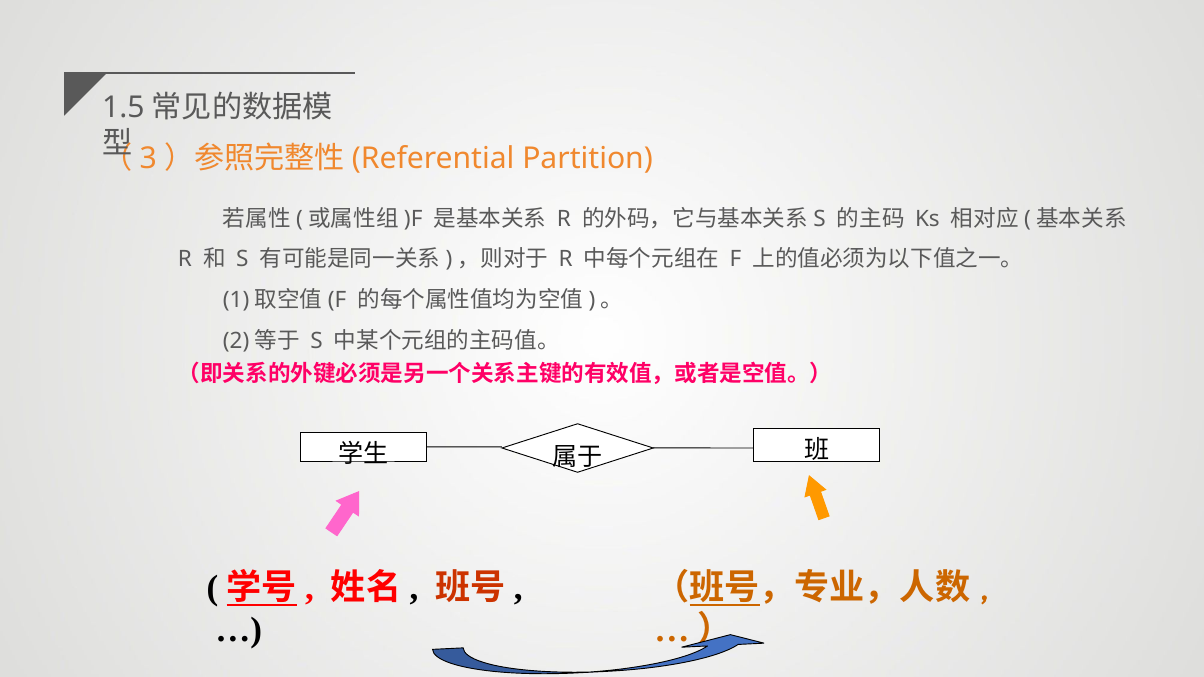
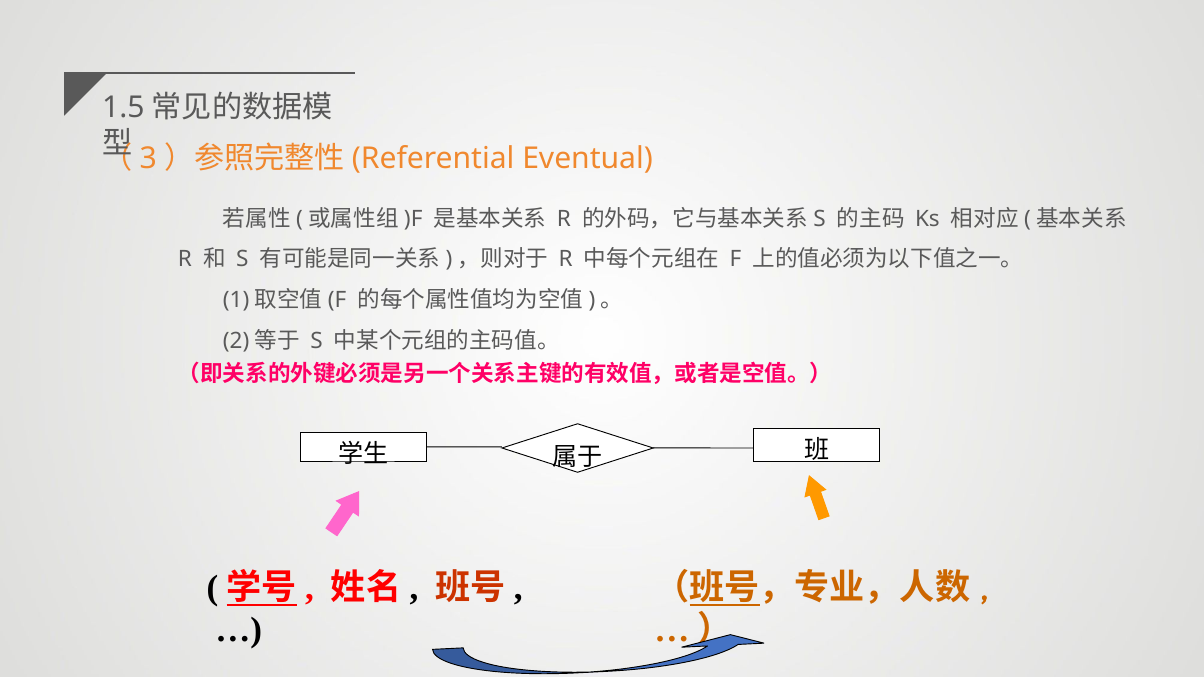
Partition: Partition -> Eventual
